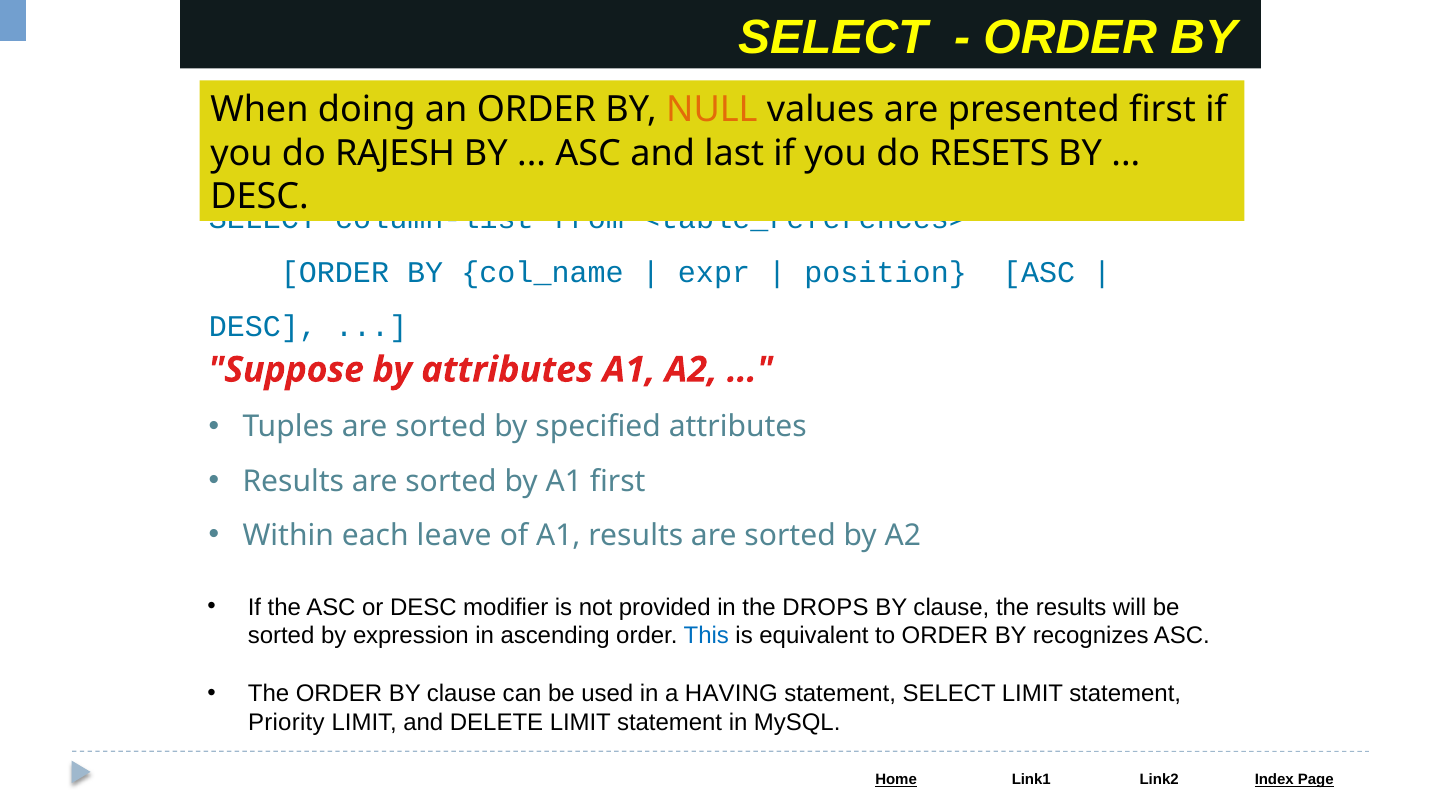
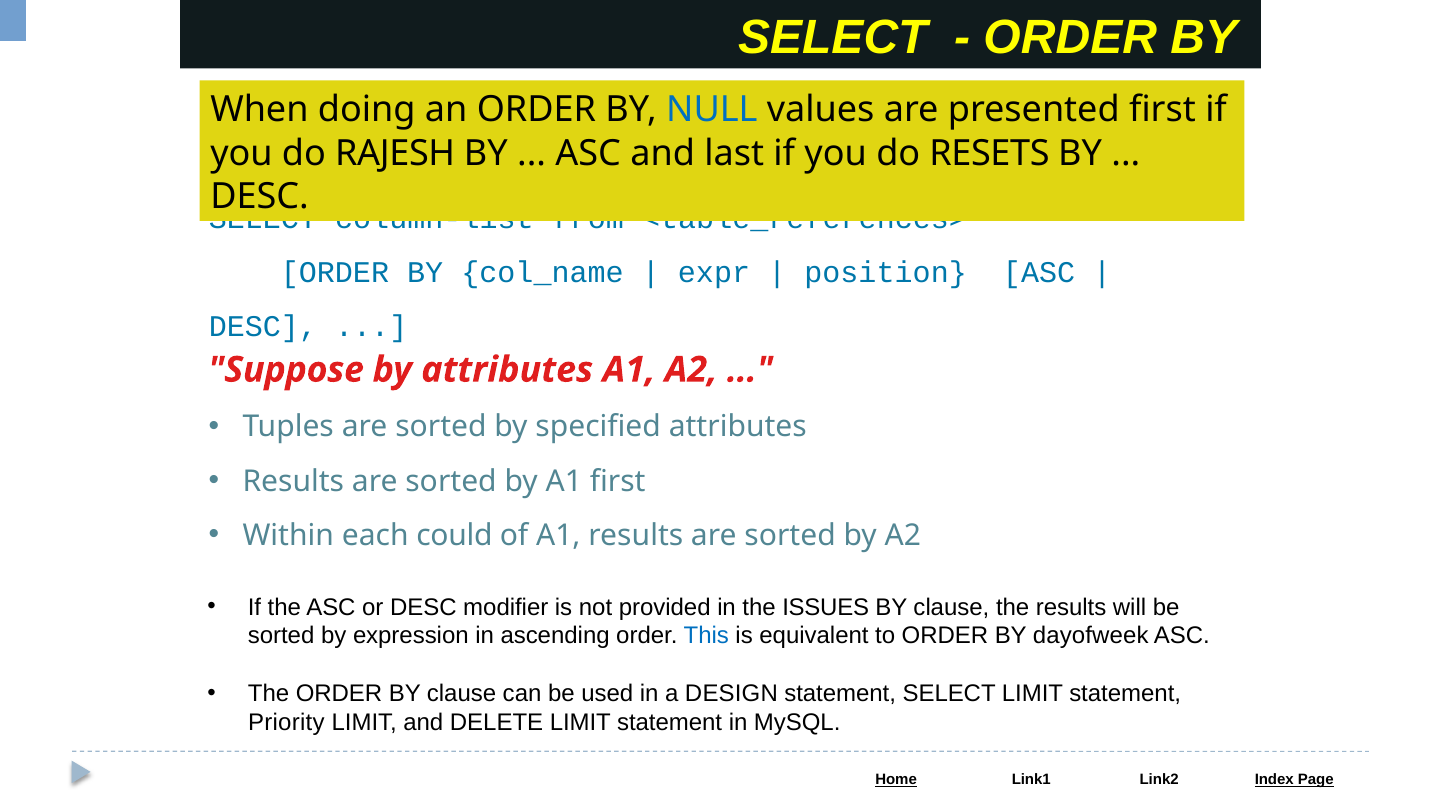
NULL colour: orange -> blue
leave: leave -> could
DROPS: DROPS -> ISSUES
recognizes: recognizes -> dayofweek
HAVING: HAVING -> DESIGN
